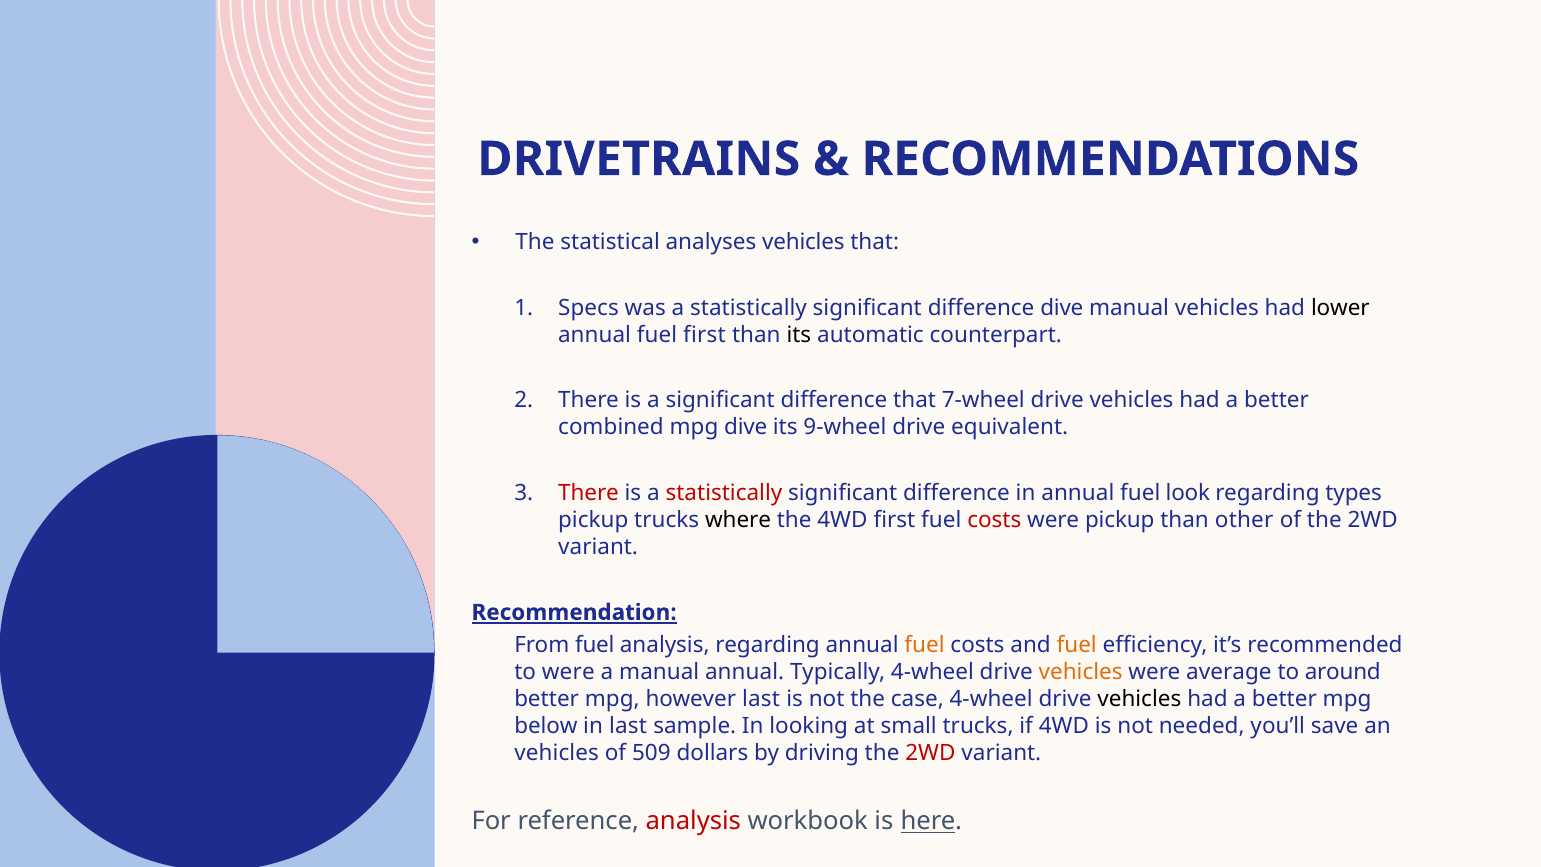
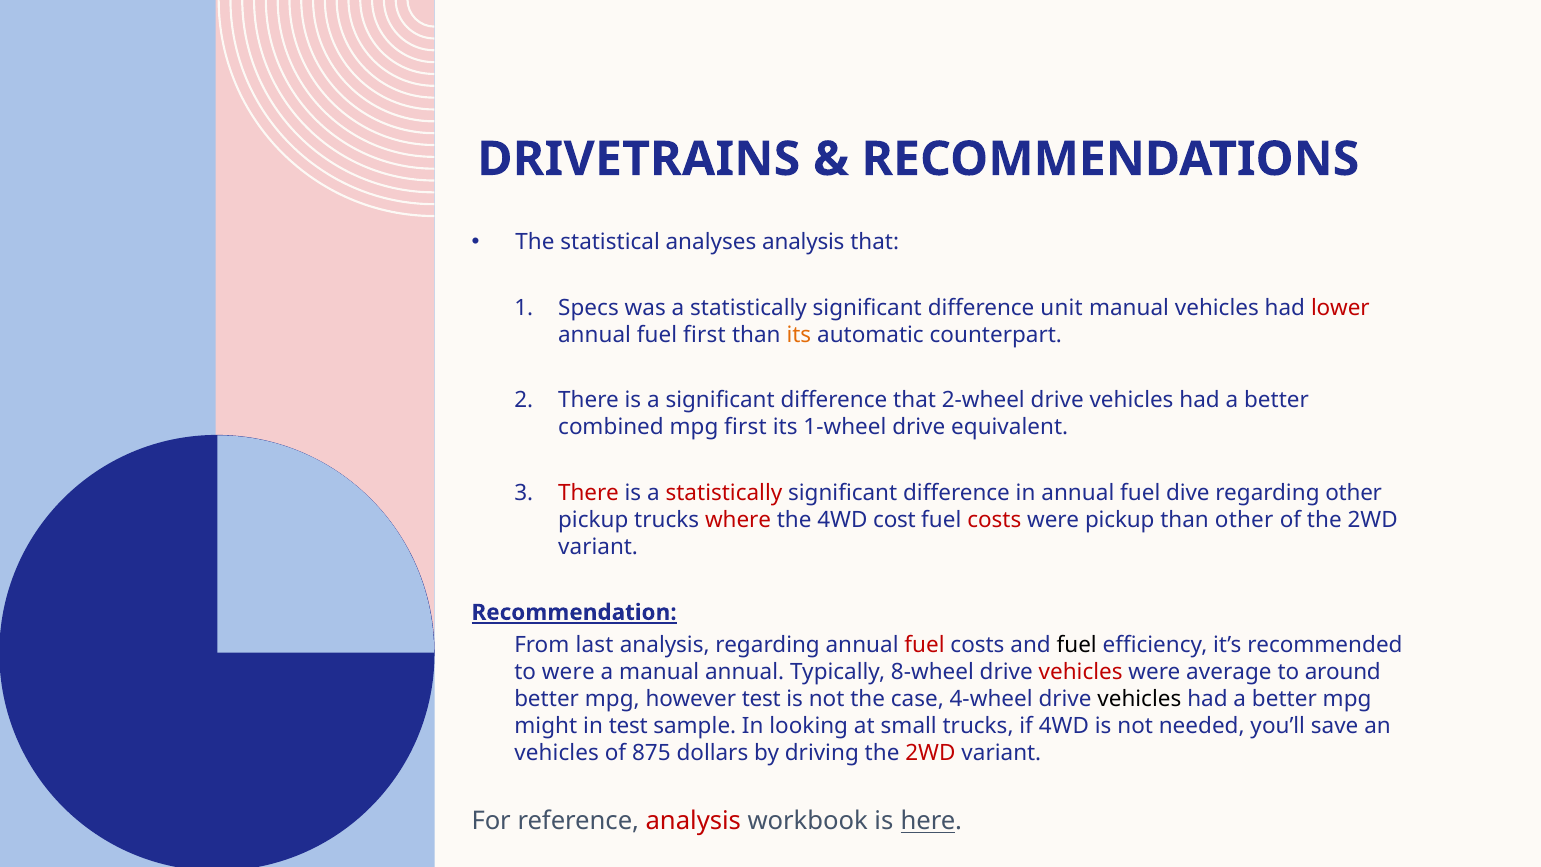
analyses vehicles: vehicles -> analysis
difference dive: dive -> unit
lower colour: black -> red
its at (799, 335) colour: black -> orange
7-wheel: 7-wheel -> 2-wheel
mpg dive: dive -> first
9-wheel: 9-wheel -> 1-wheel
look: look -> dive
regarding types: types -> other
where colour: black -> red
4WD first: first -> cost
From fuel: fuel -> last
fuel at (925, 645) colour: orange -> red
fuel at (1077, 645) colour: orange -> black
Typically 4-wheel: 4-wheel -> 8-wheel
vehicles at (1081, 672) colour: orange -> red
however last: last -> test
below: below -> might
in last: last -> test
509: 509 -> 875
